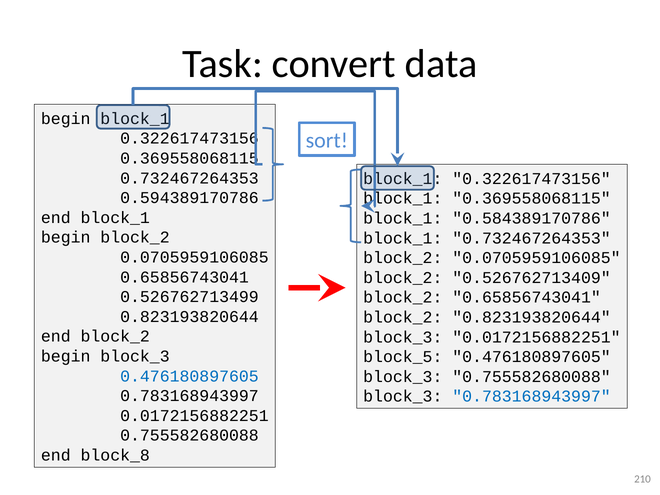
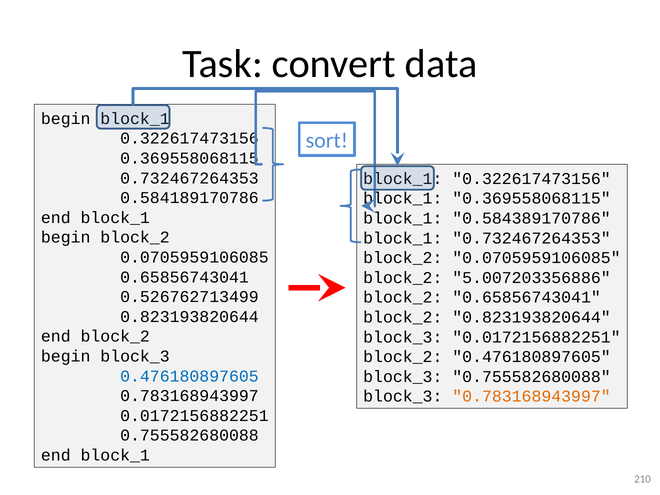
0.594389170786: 0.594389170786 -> 0.584189170786
0.526762713409: 0.526762713409 -> 5.007203356886
block_5 at (403, 357): block_5 -> block_2
0.783168943997 at (532, 397) colour: blue -> orange
block_8 at (115, 455): block_8 -> block_1
